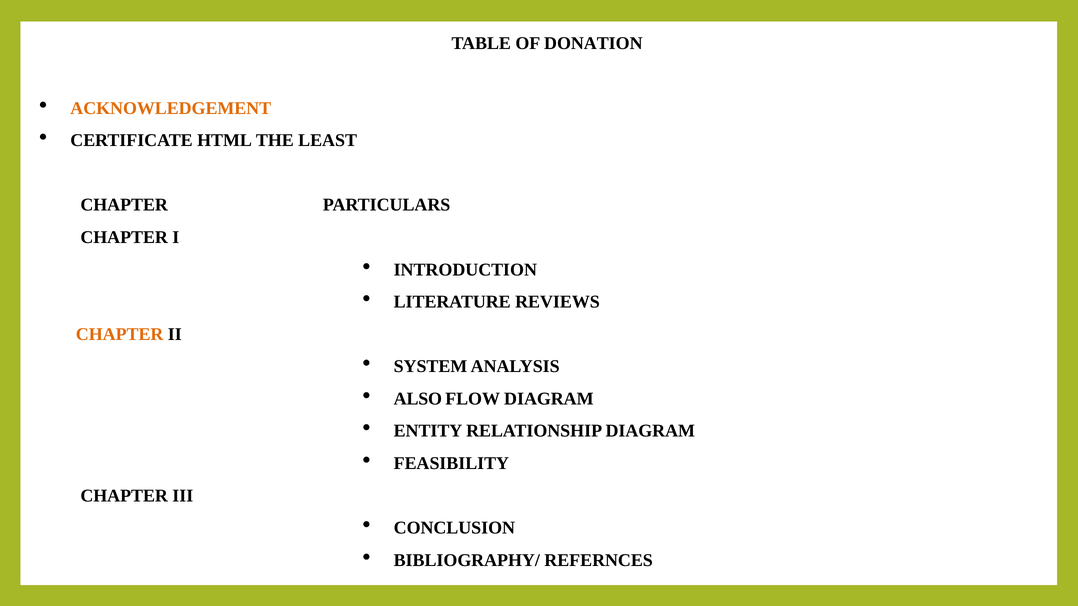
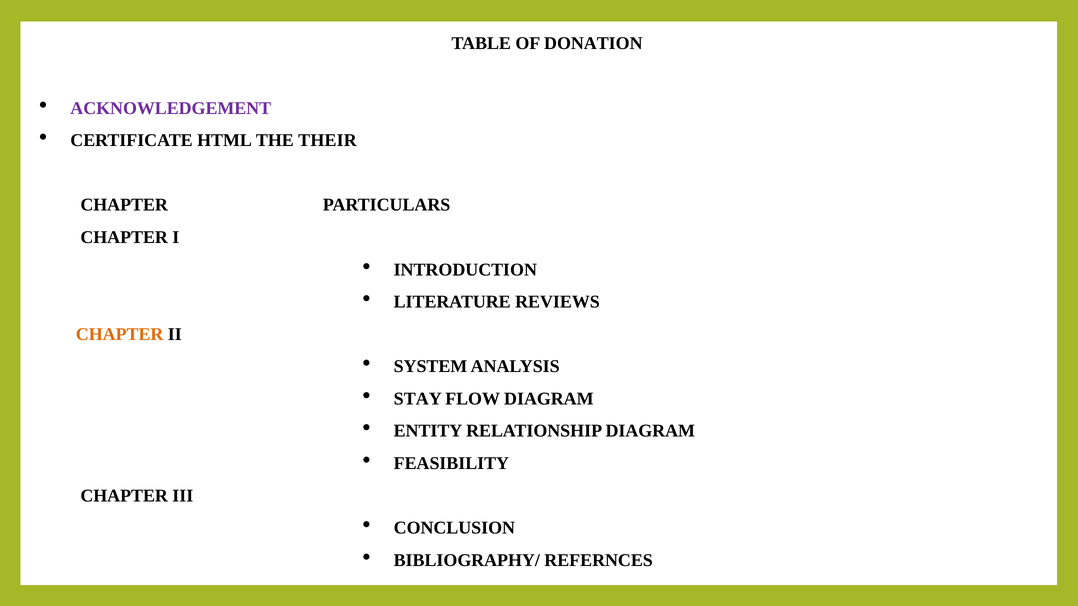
ACKNOWLEDGEMENT colour: orange -> purple
LEAST: LEAST -> THEIR
ALSO: ALSO -> STAY
